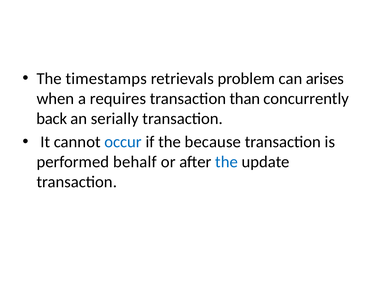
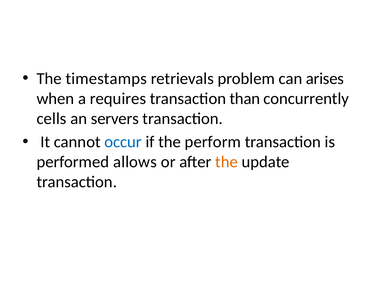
back: back -> cells
serially: serially -> servers
because: because -> perform
behalf: behalf -> allows
the at (227, 162) colour: blue -> orange
